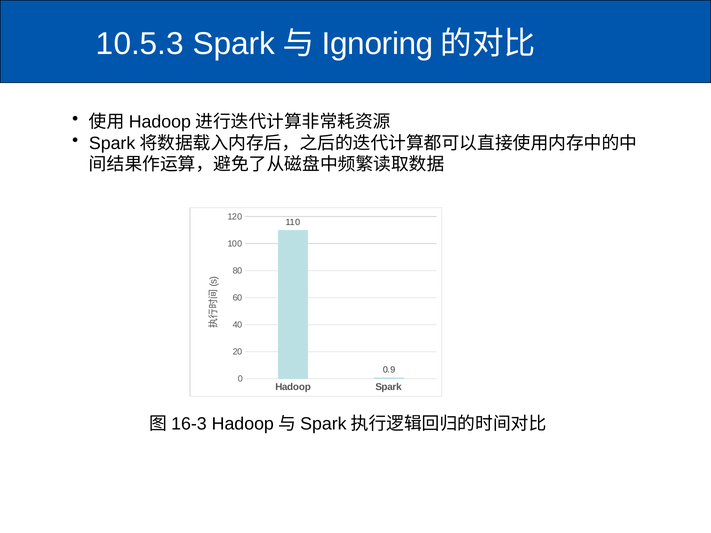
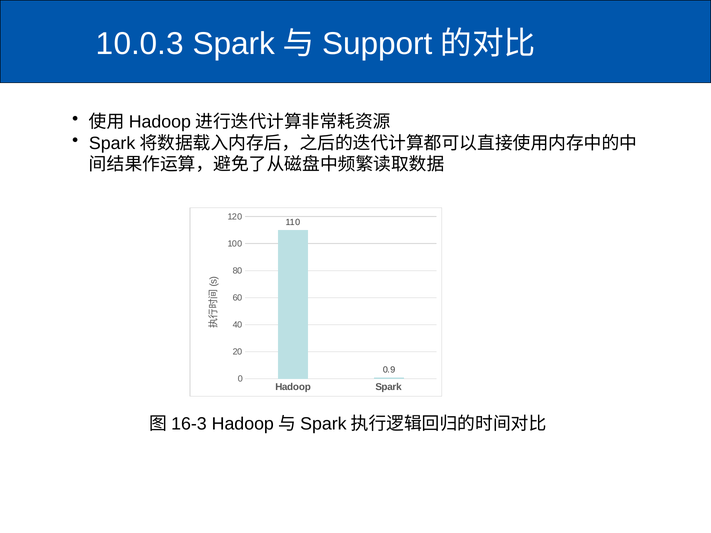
10.5.3: 10.5.3 -> 10.0.3
Ignoring: Ignoring -> Support
